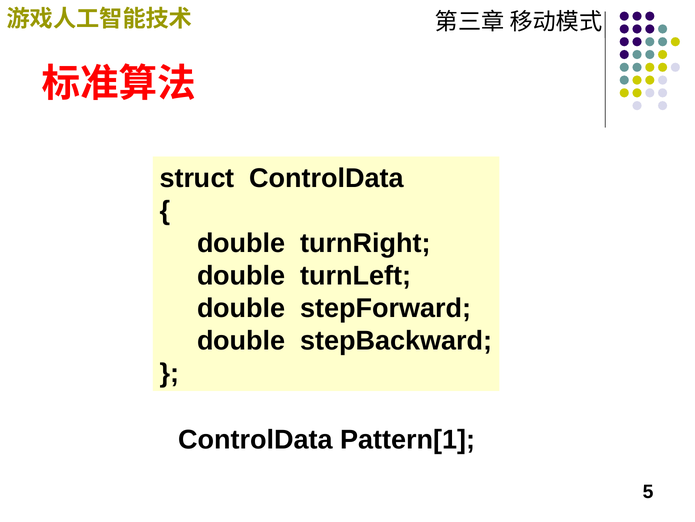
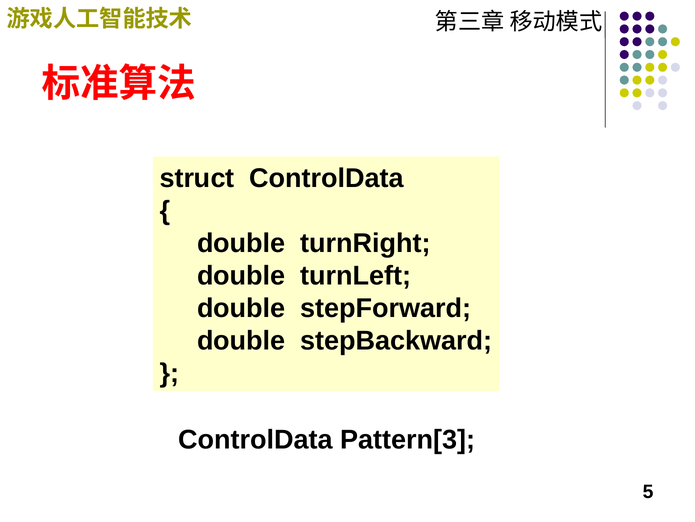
Pattern[1: Pattern[1 -> Pattern[3
